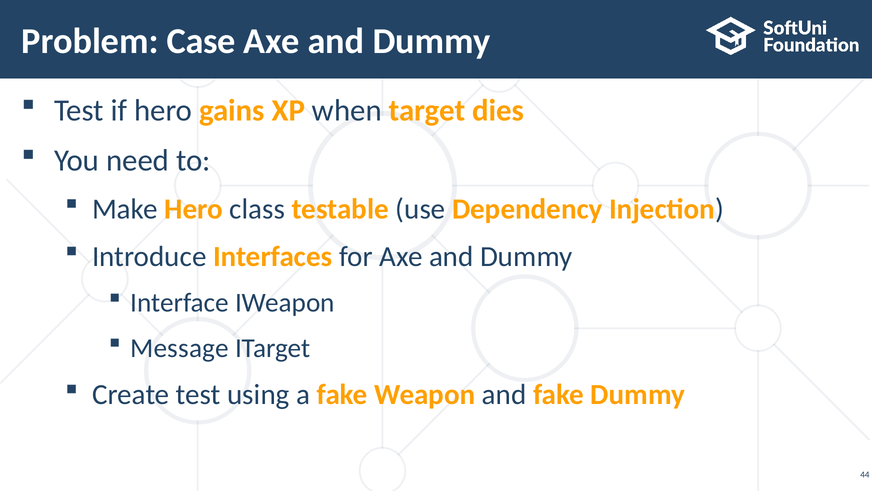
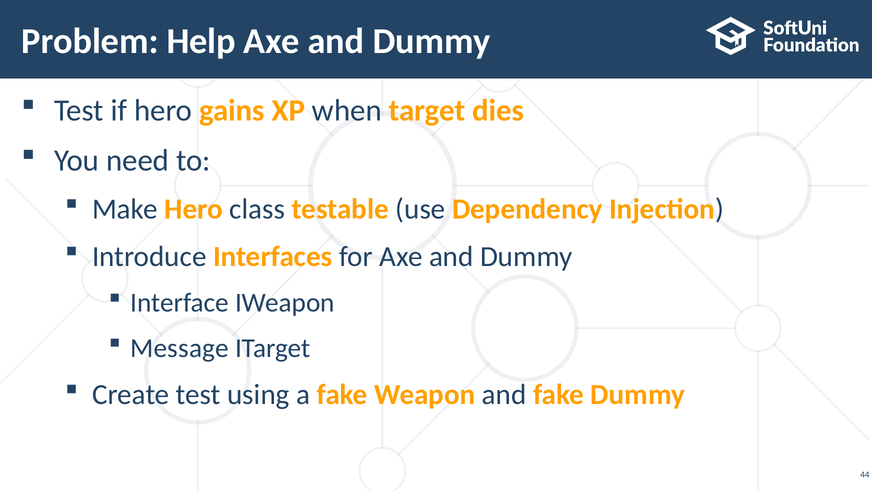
Case: Case -> Help
